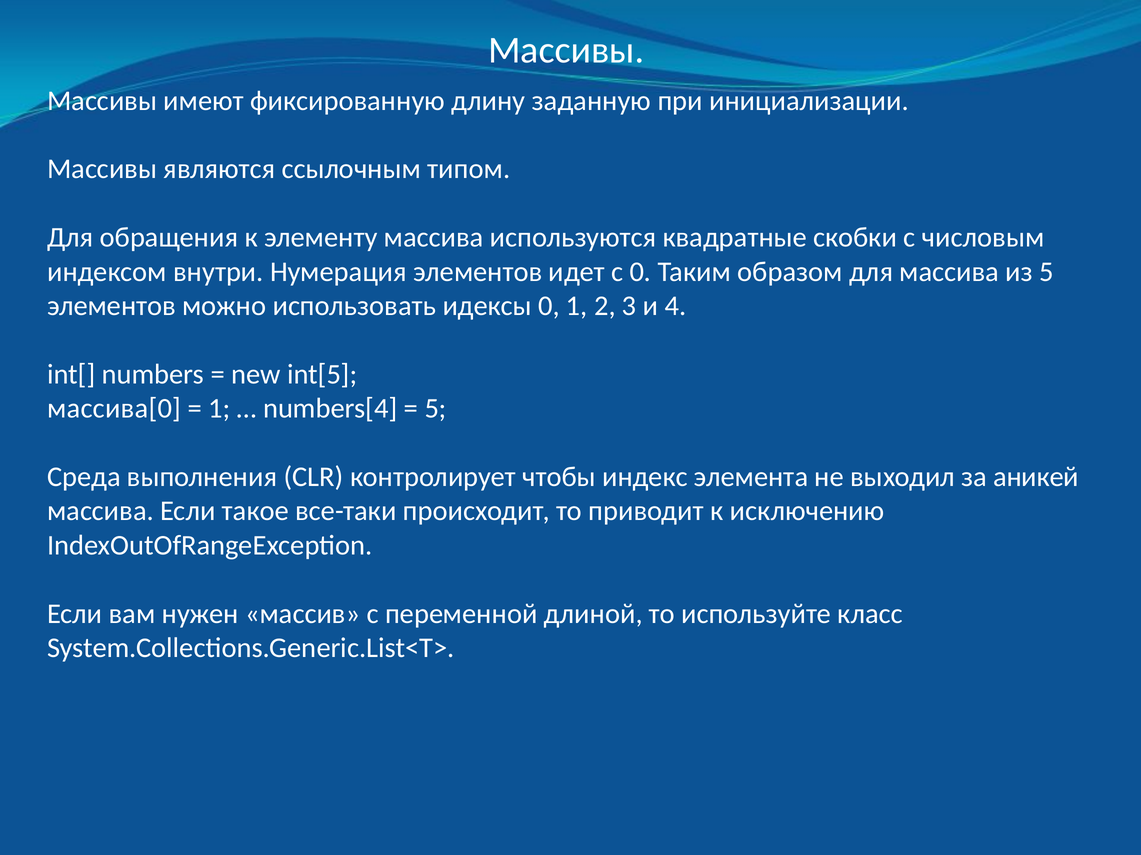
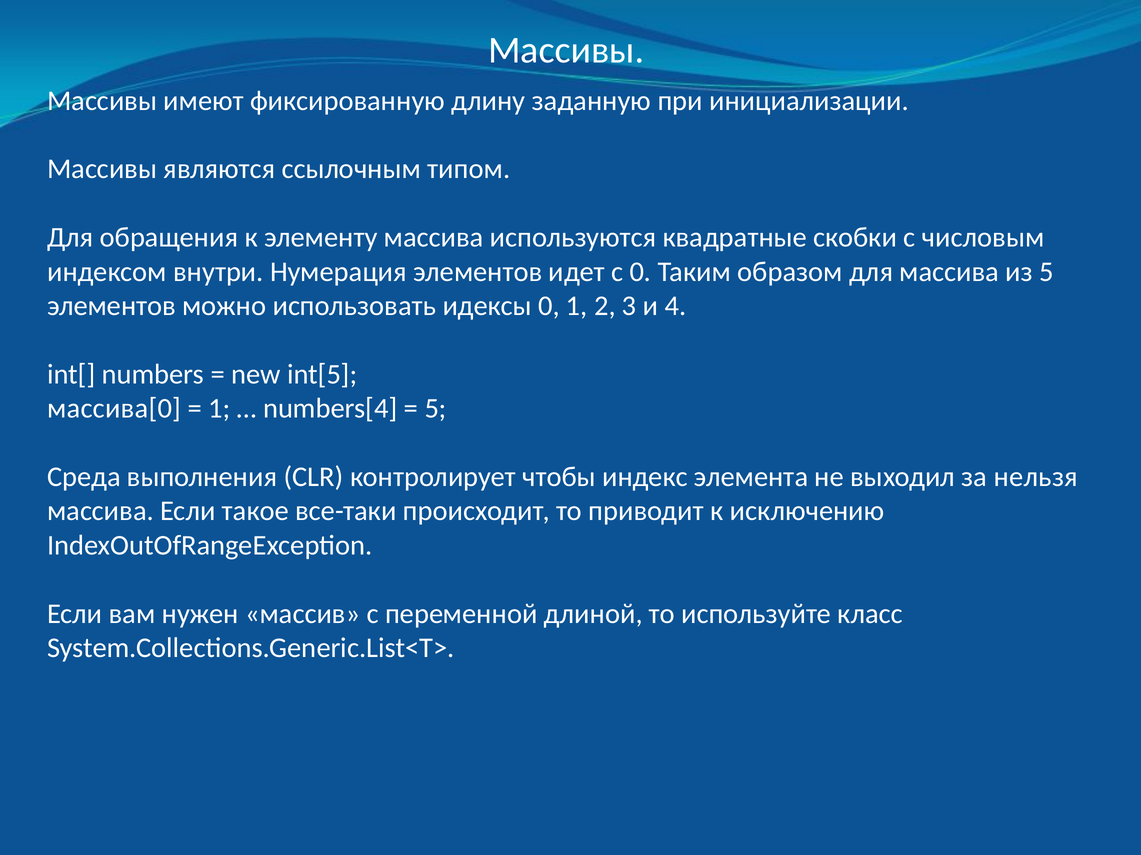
аникей: аникей -> нельзя
